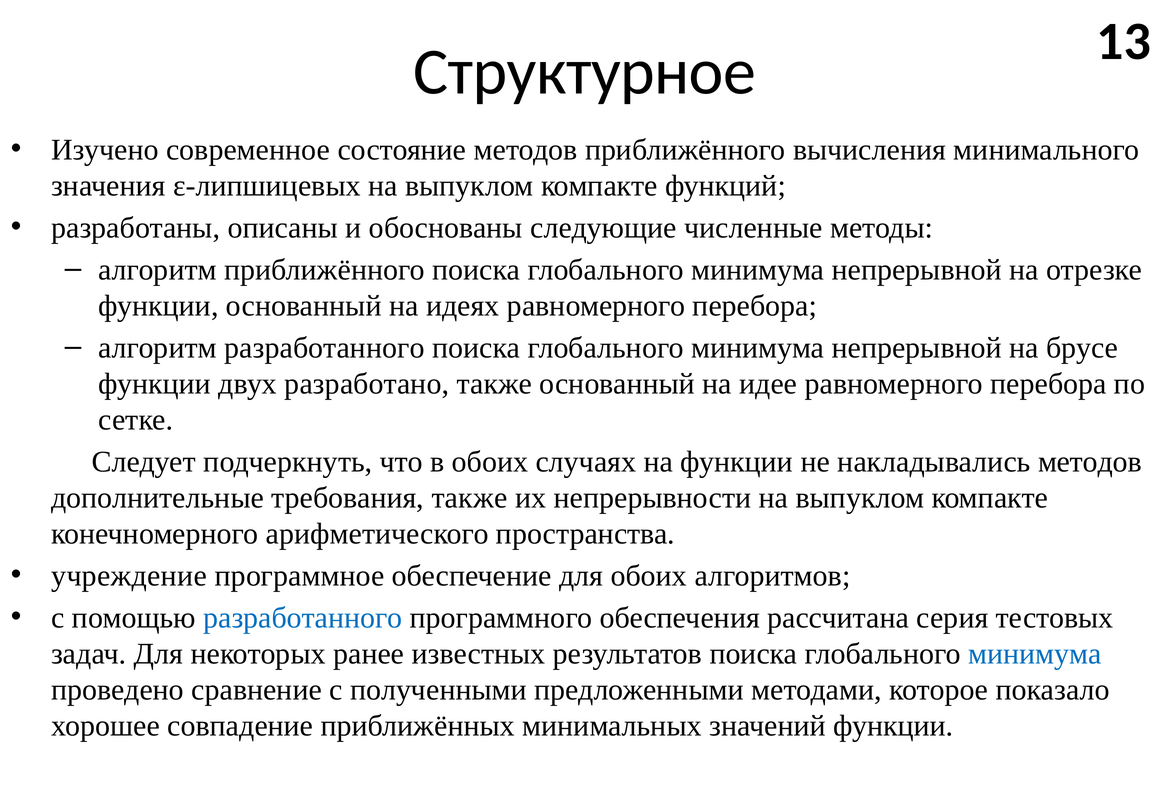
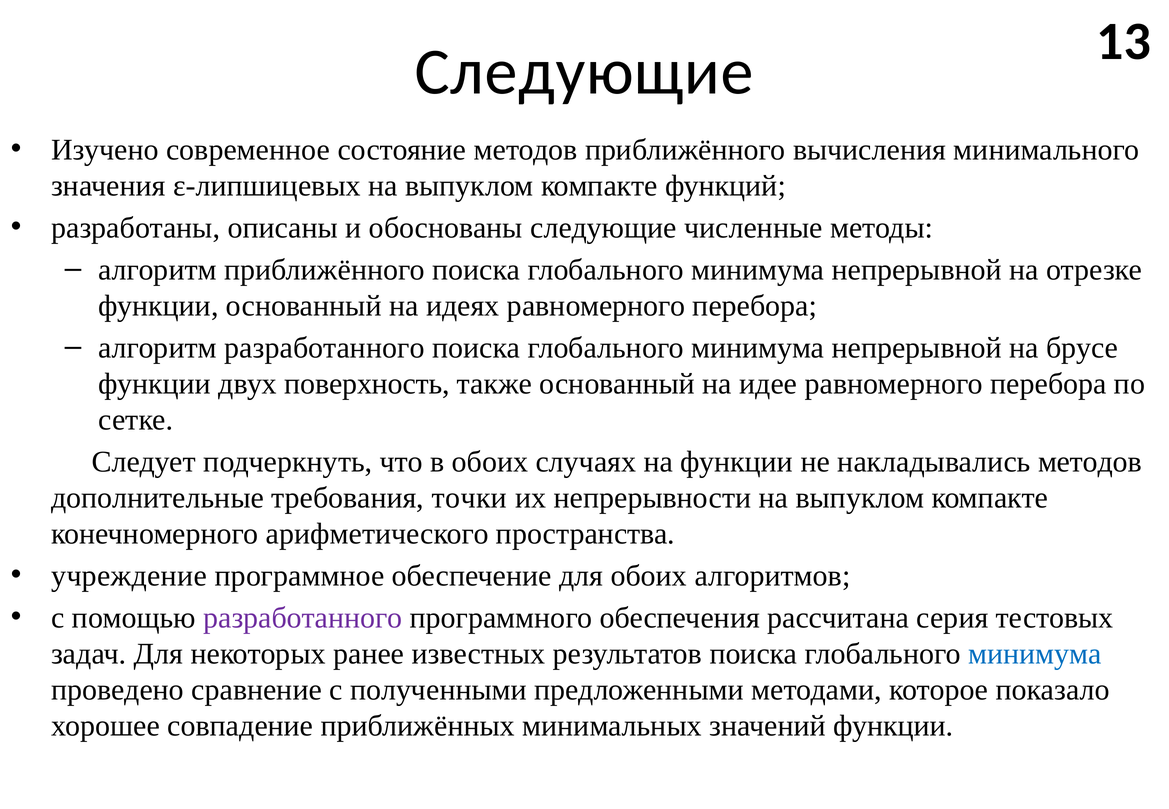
Структурное at (585, 72): Структурное -> Следующие
разработано: разработано -> поверхность
требования также: также -> точки
разработанного at (303, 618) colour: blue -> purple
